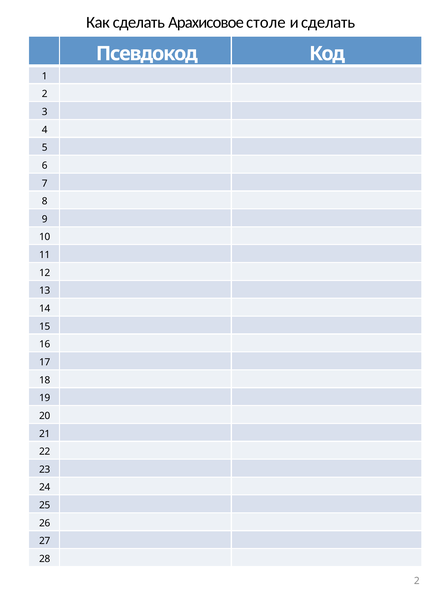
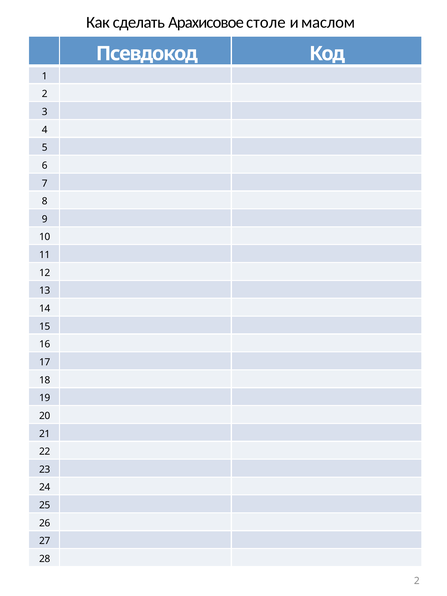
и сделать: сделать -> маслом
